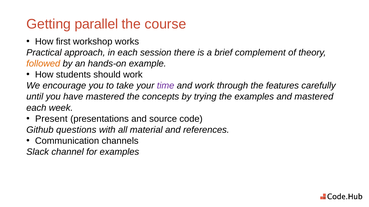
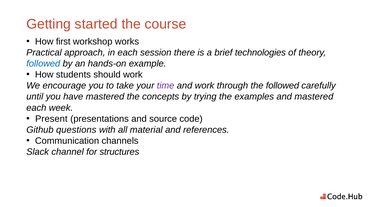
parallel: parallel -> started
complement: complement -> technologies
followed at (43, 64) colour: orange -> blue
the features: features -> followed
for examples: examples -> structures
